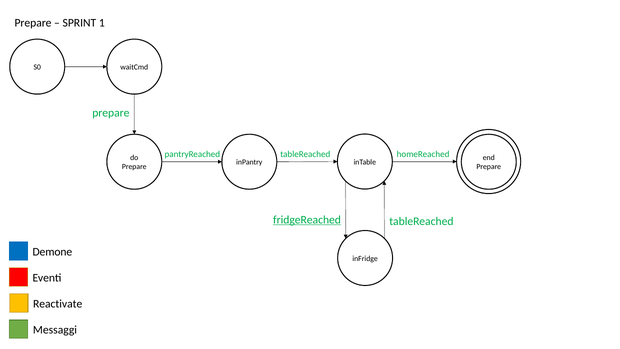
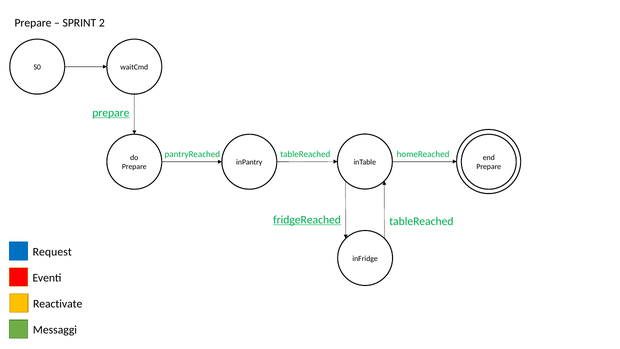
1: 1 -> 2
prepare at (111, 113) underline: none -> present
Demone: Demone -> Request
